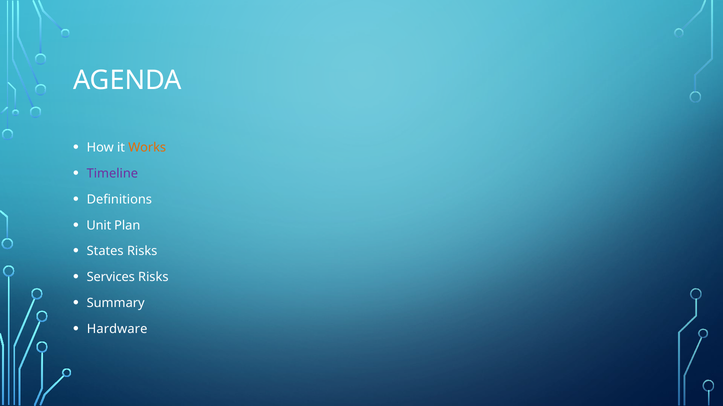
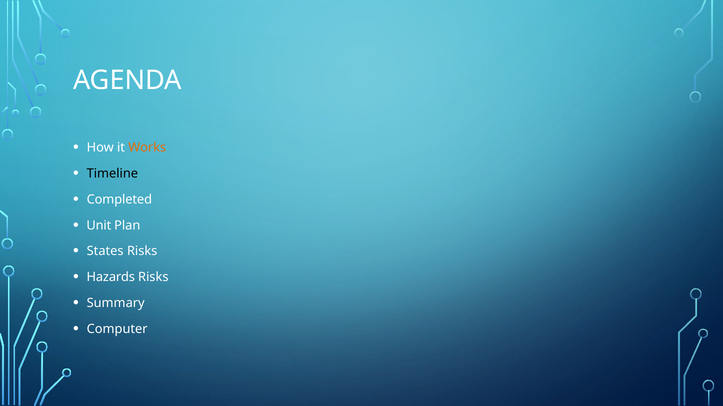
Timeline colour: purple -> black
Definitions: Definitions -> Completed
Services: Services -> Hazards
Hardware: Hardware -> Computer
